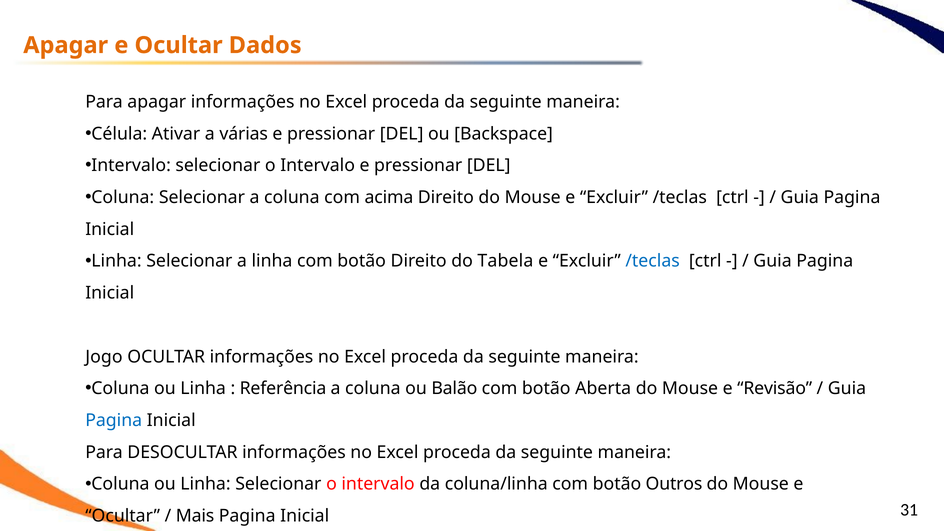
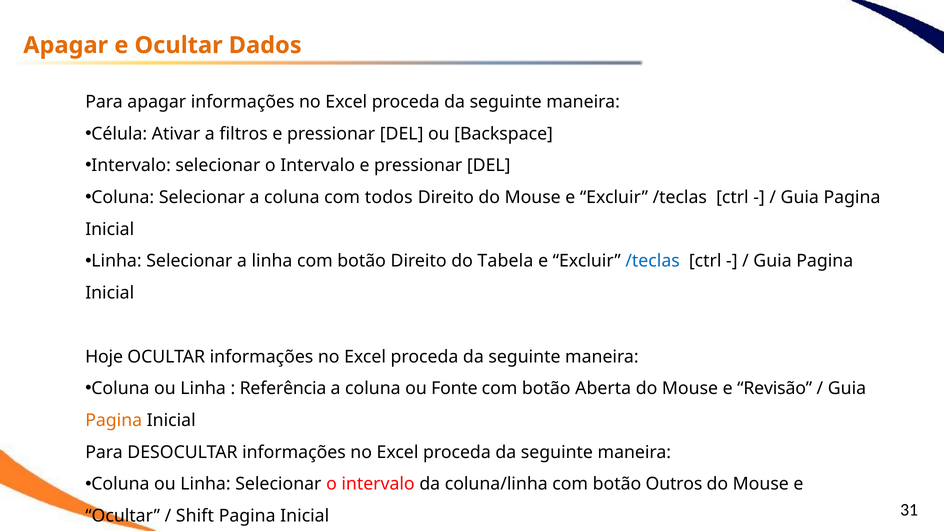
várias: várias -> filtros
acima: acima -> todos
Jogo: Jogo -> Hoje
Balão: Balão -> Fonte
Pagina at (114, 420) colour: blue -> orange
Mais: Mais -> Shift
